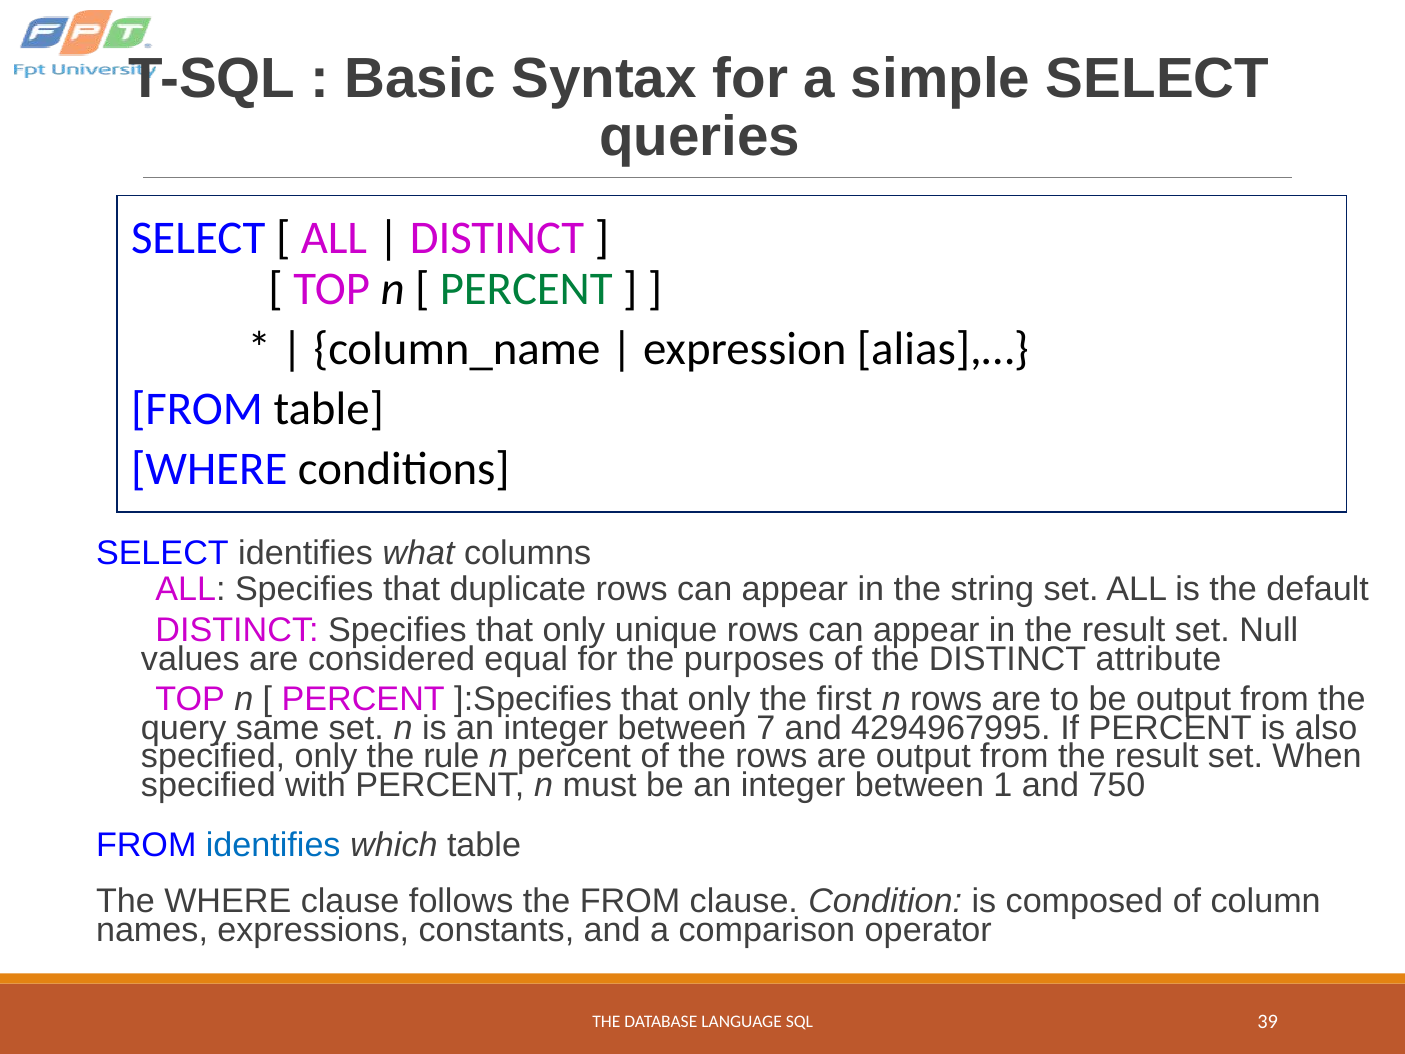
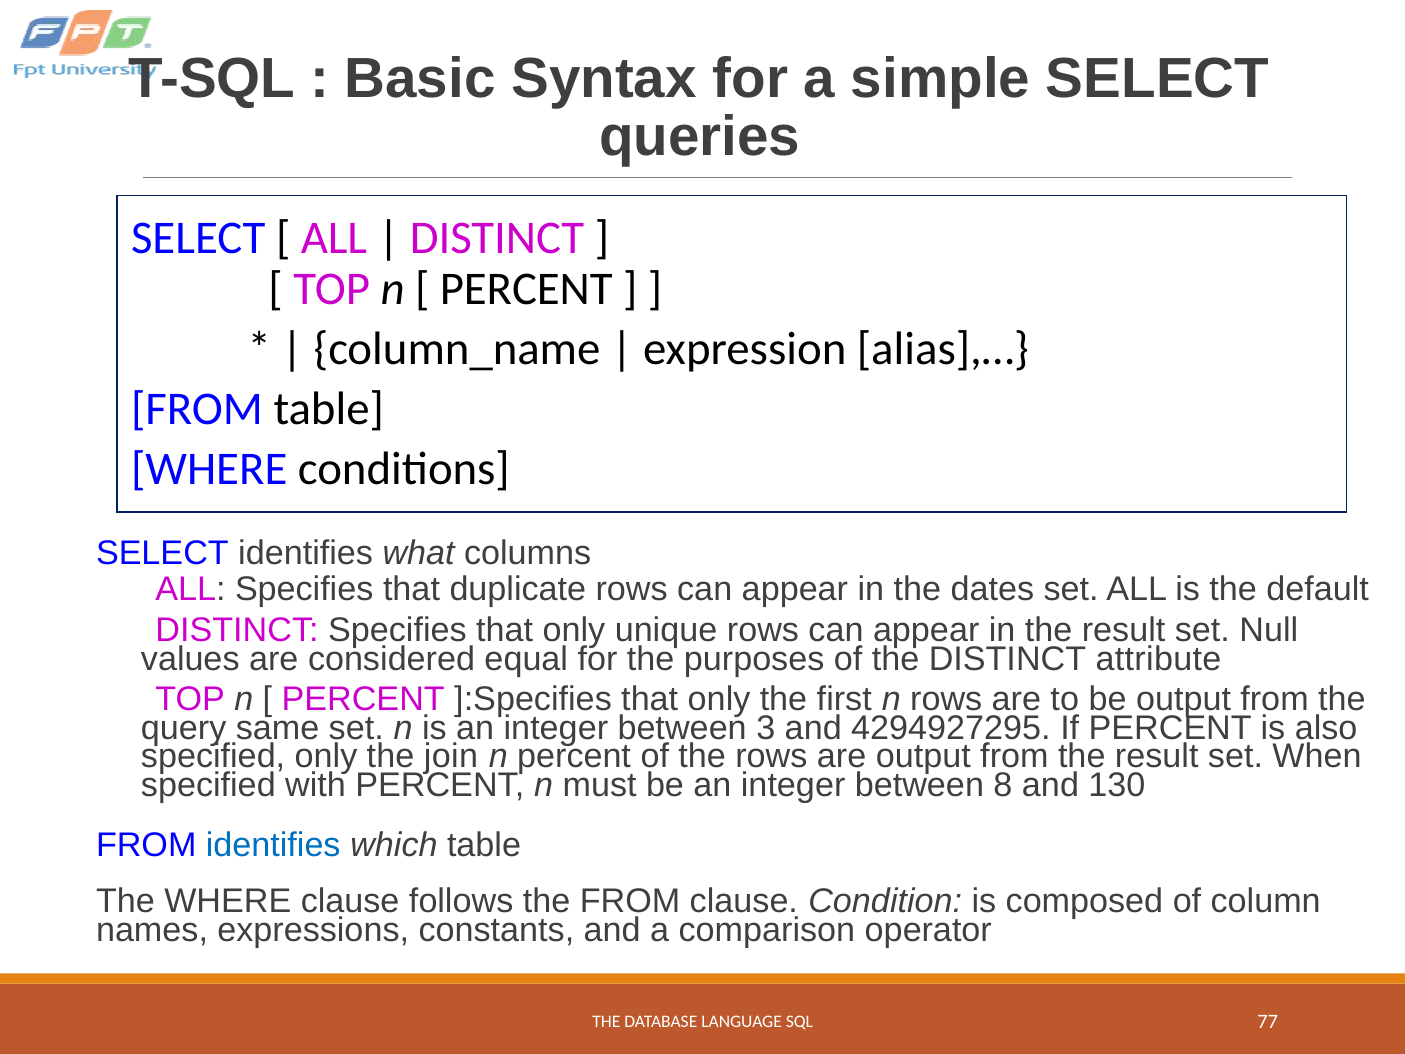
PERCENT at (526, 289) colour: green -> black
string: string -> dates
7: 7 -> 3
4294967995: 4294967995 -> 4294927295
rule: rule -> join
1: 1 -> 8
750: 750 -> 130
39: 39 -> 77
